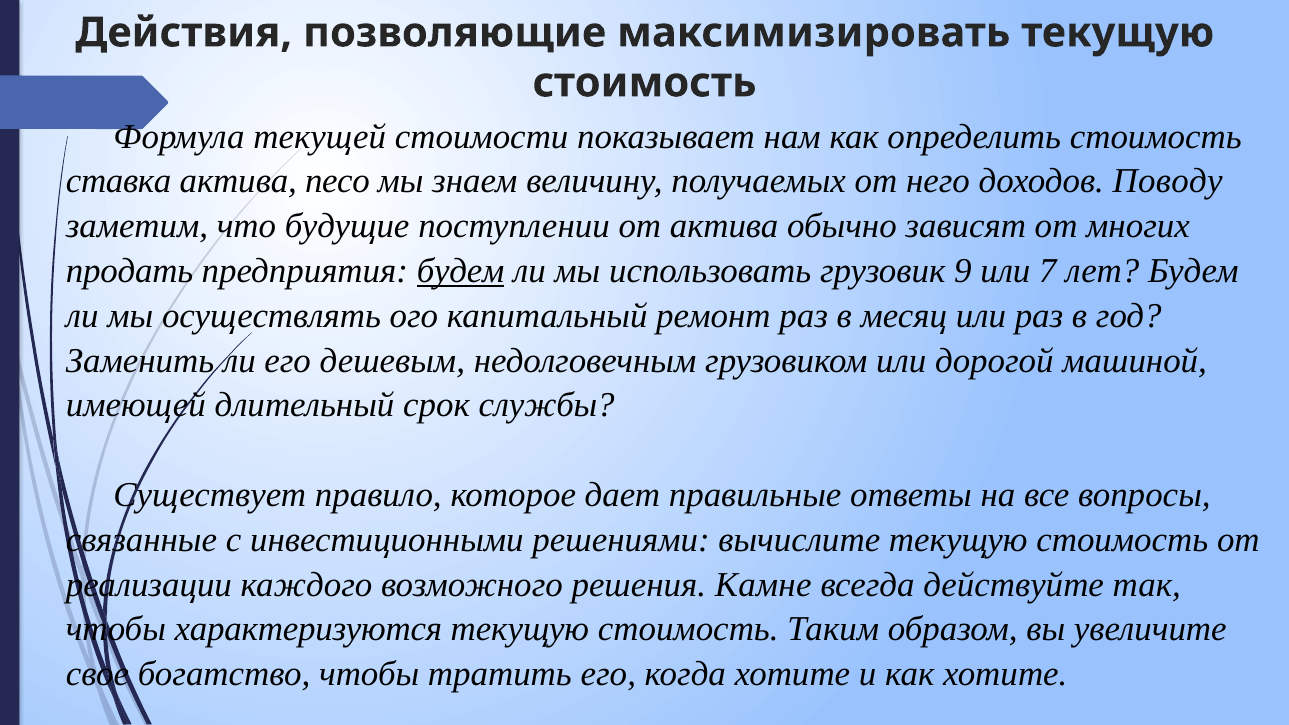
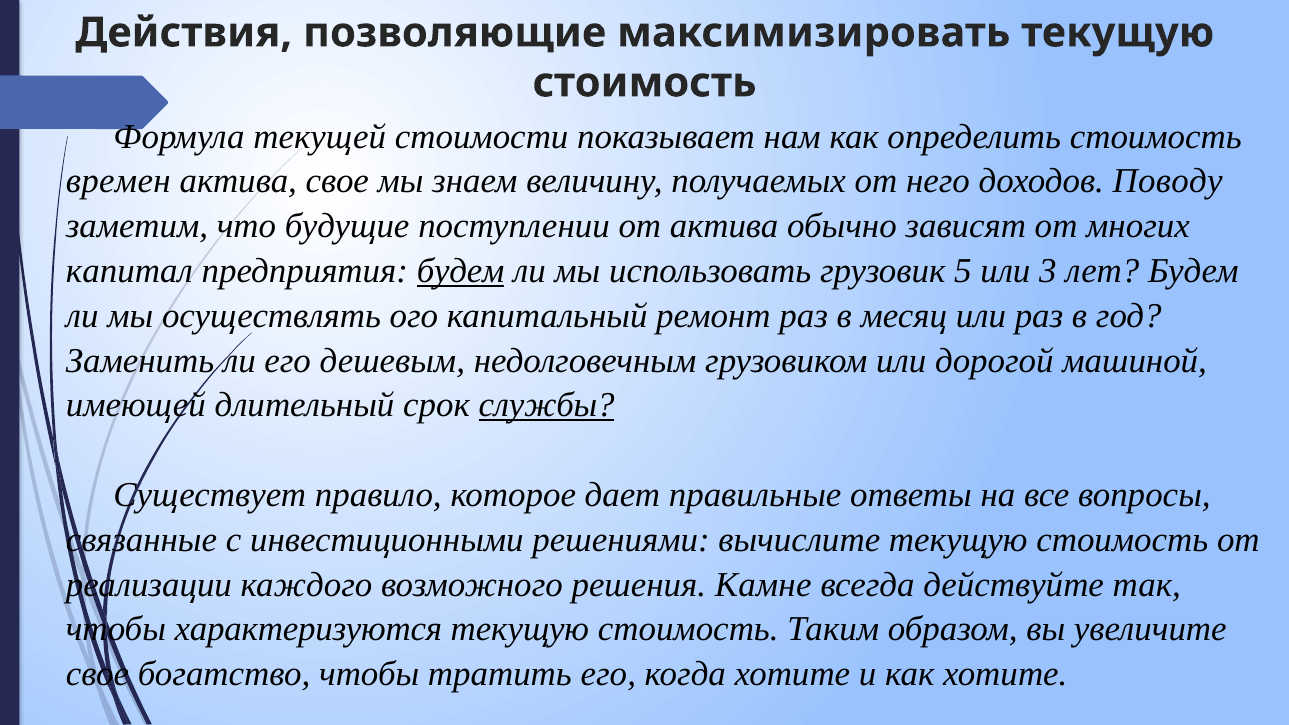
ставка: ставка -> времен
актива песо: песо -> свое
продать: продать -> капитал
9: 9 -> 5
7: 7 -> 3
службы underline: none -> present
